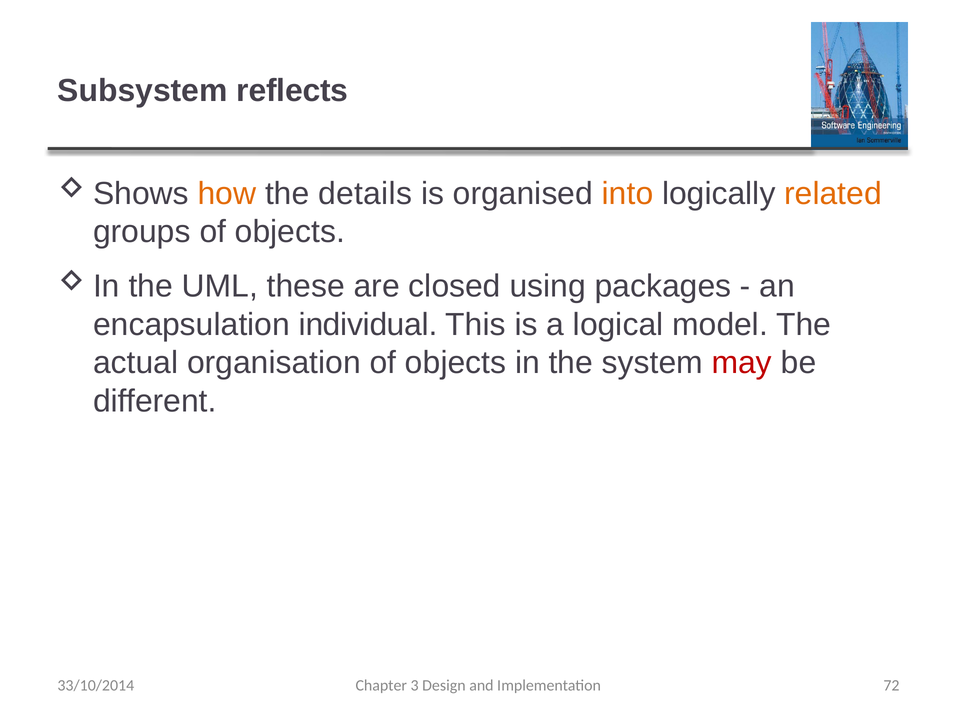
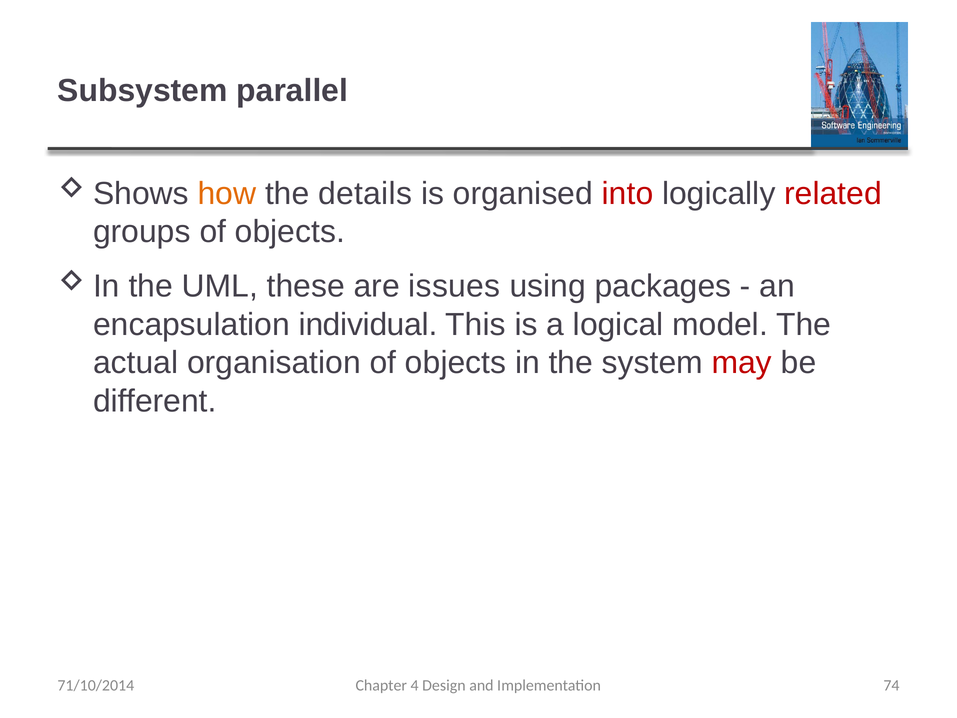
reflects: reflects -> parallel
into colour: orange -> red
related colour: orange -> red
closed: closed -> issues
3: 3 -> 4
72: 72 -> 74
33/10/2014: 33/10/2014 -> 71/10/2014
